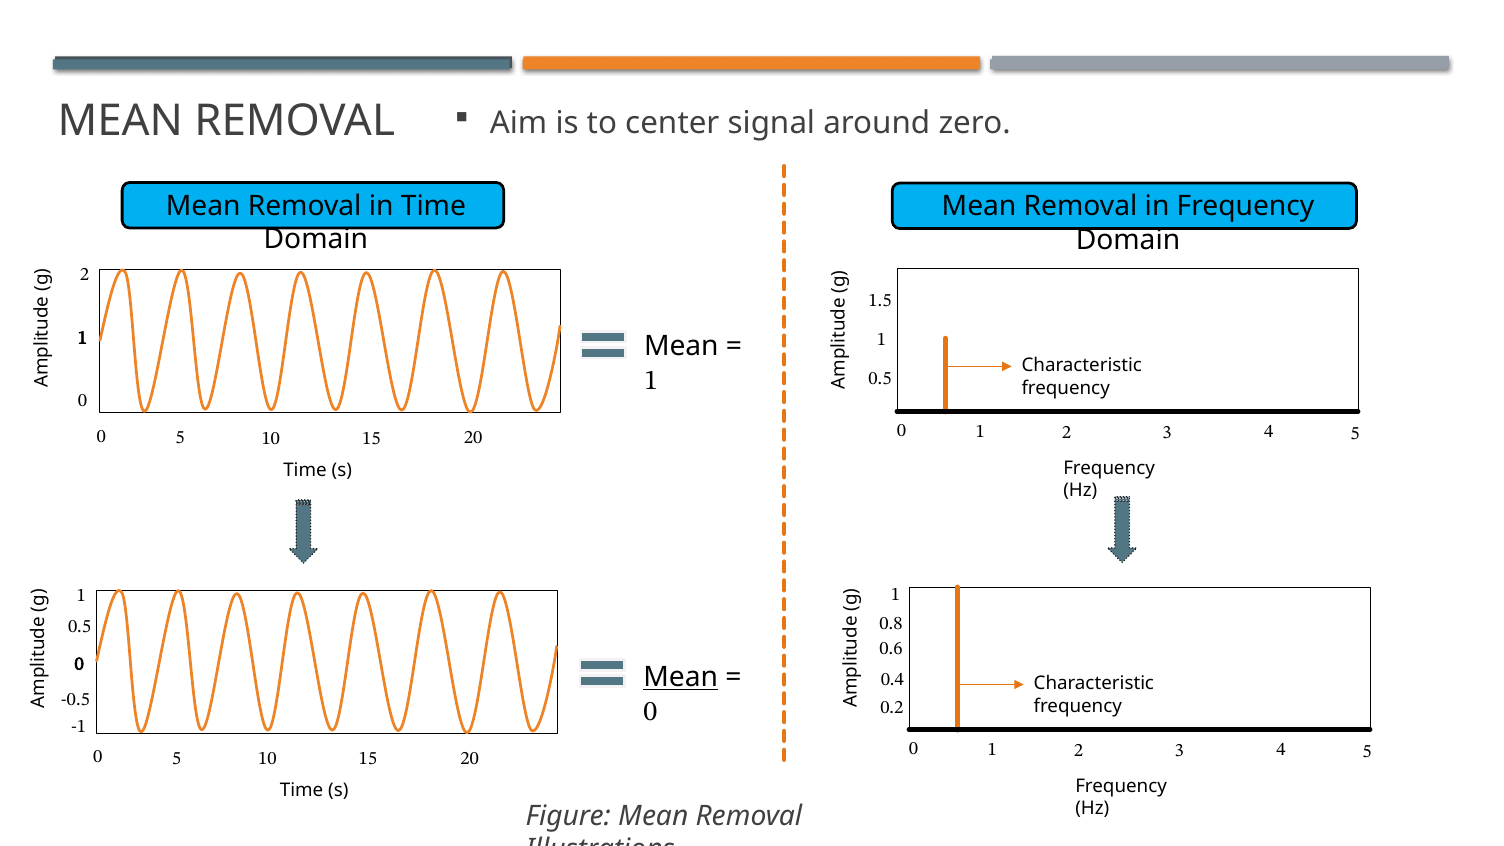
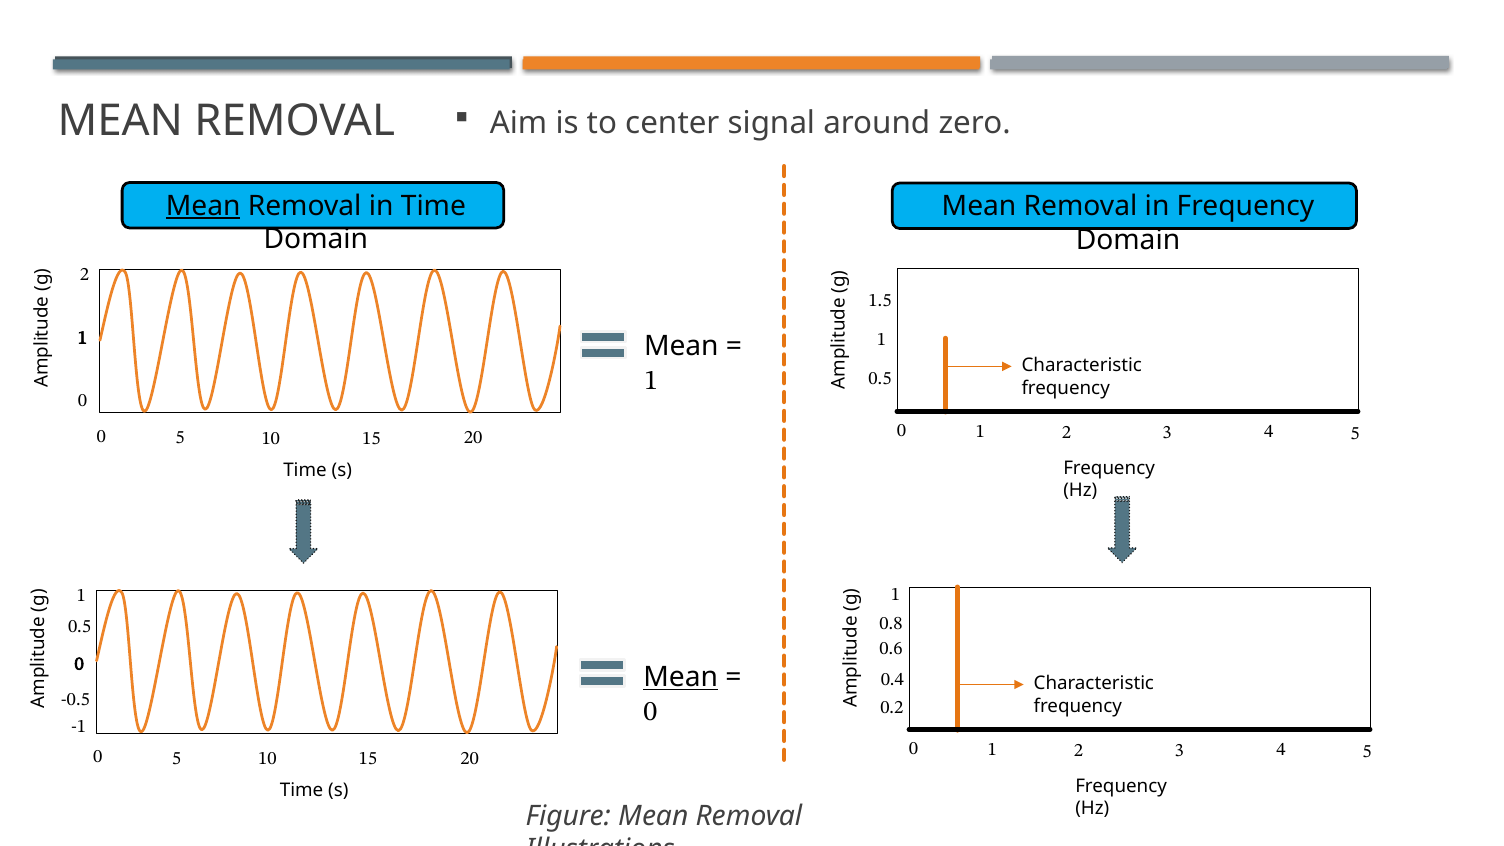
Mean at (203, 206) underline: none -> present
